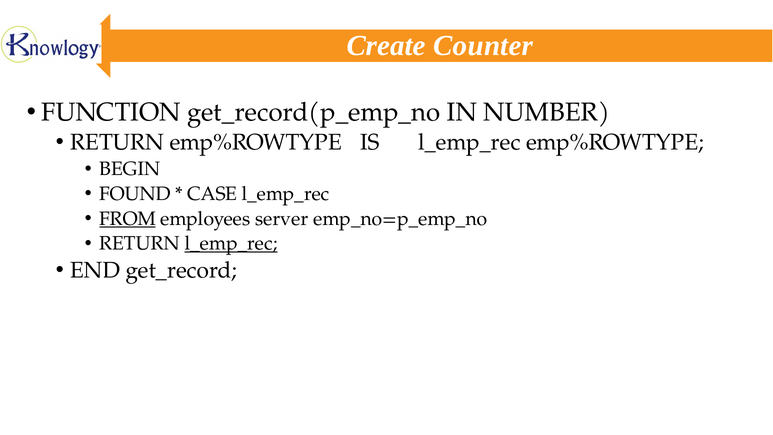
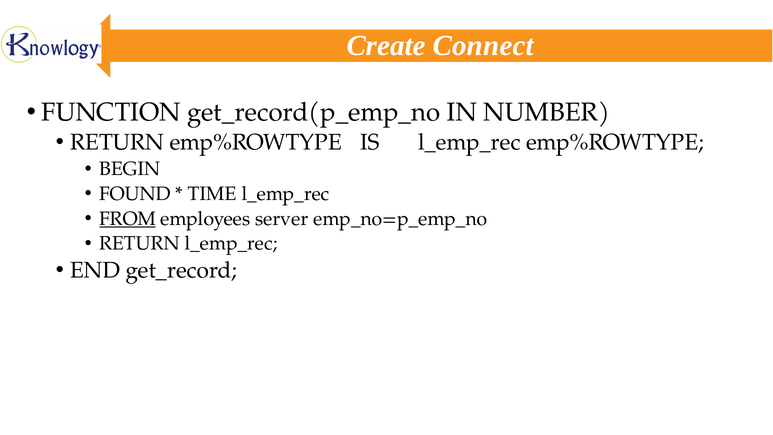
Counter: Counter -> Connect
CASE: CASE -> TIME
l_emp_rec at (231, 243) underline: present -> none
